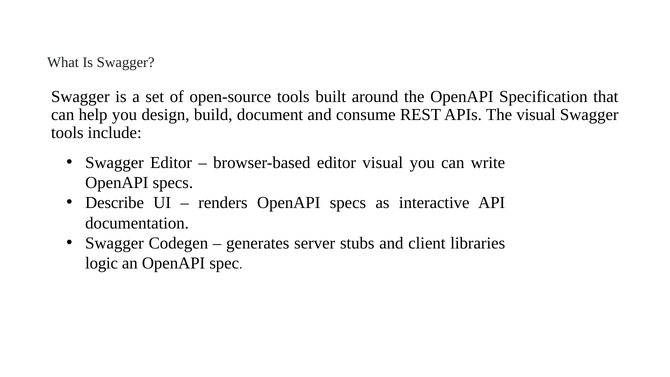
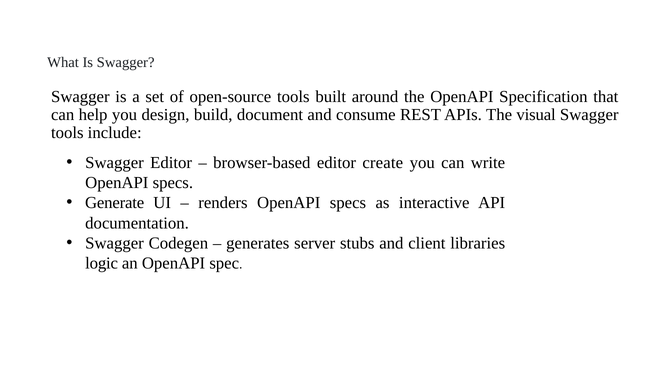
editor visual: visual -> create
Describe: Describe -> Generate
